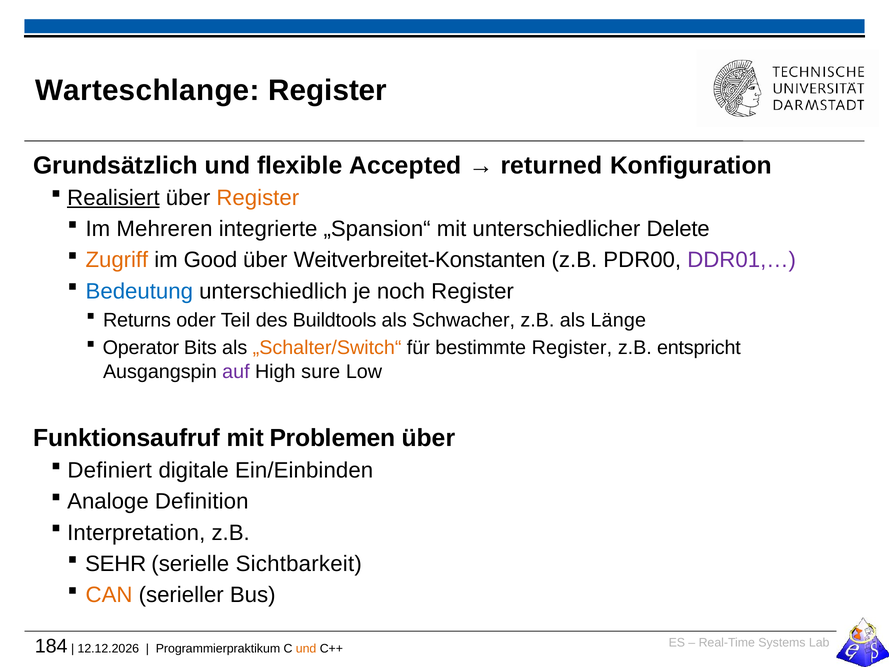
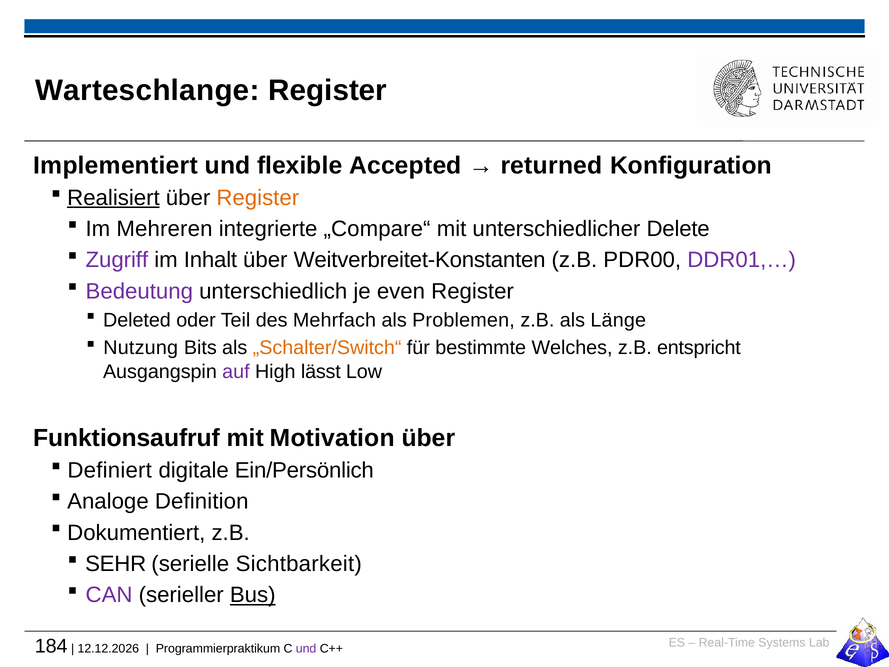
Grundsätzlich: Grundsätzlich -> Implementiert
„Spansion“: „Spansion“ -> „Compare“
Zugriff colour: orange -> purple
Good: Good -> Inhalt
Bedeutung colour: blue -> purple
noch: noch -> even
Returns: Returns -> Deleted
Buildtools: Buildtools -> Mehrfach
Schwacher: Schwacher -> Problemen
Operator: Operator -> Nutzung
bestimmte Register: Register -> Welches
sure: sure -> lässt
Problemen: Problemen -> Motivation
Ein/Einbinden: Ein/Einbinden -> Ein/Persönlich
Interpretation: Interpretation -> Dokumentiert
CAN colour: orange -> purple
Bus underline: none -> present
und at (306, 649) colour: orange -> purple
